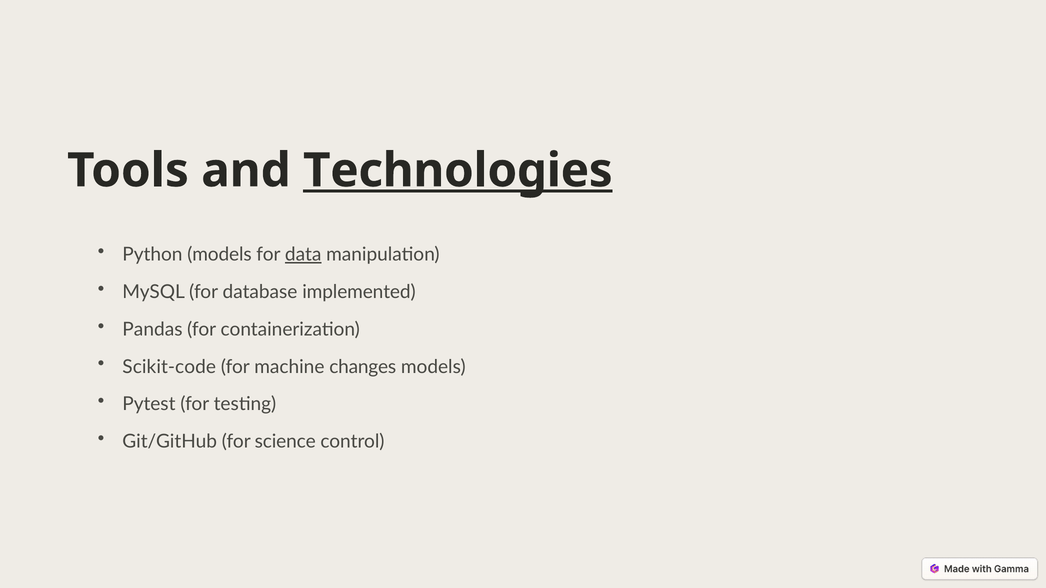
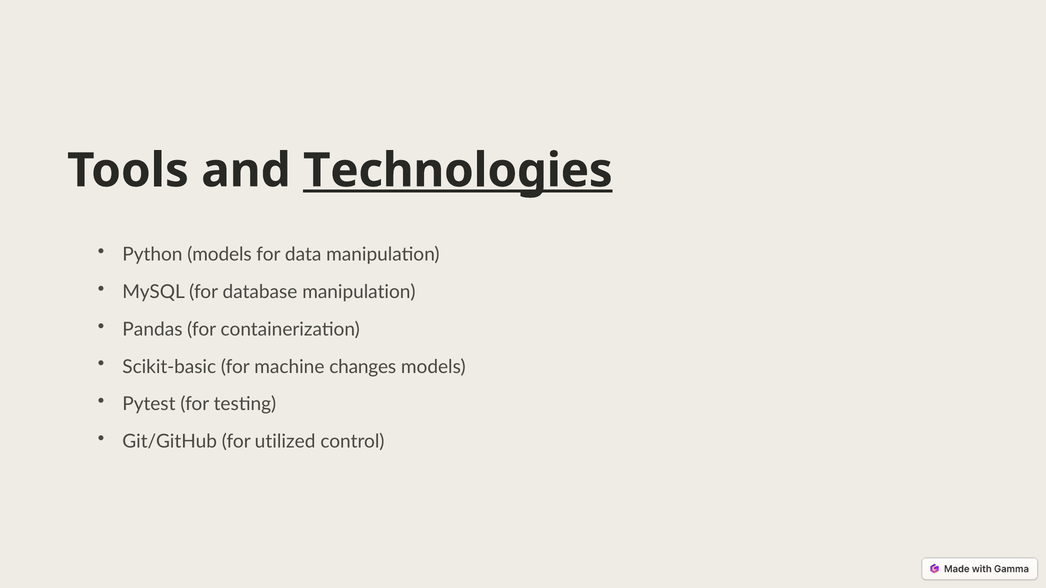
data underline: present -> none
database implemented: implemented -> manipulation
Scikit-code: Scikit-code -> Scikit-basic
science: science -> utilized
